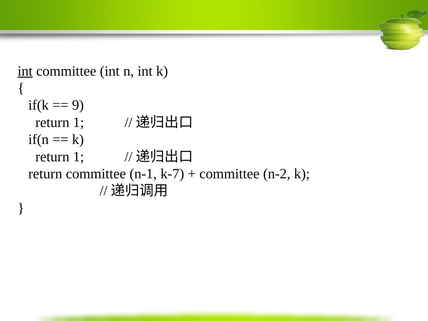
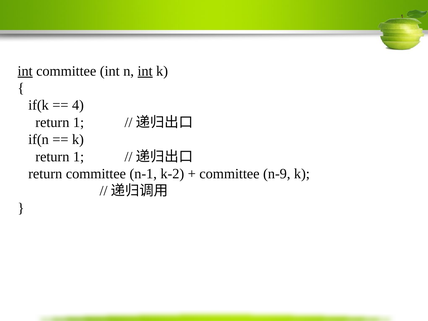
int at (145, 71) underline: none -> present
9: 9 -> 4
k-7: k-7 -> k-2
n-2: n-2 -> n-9
